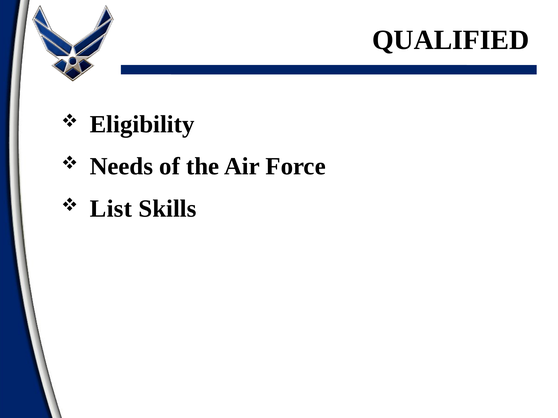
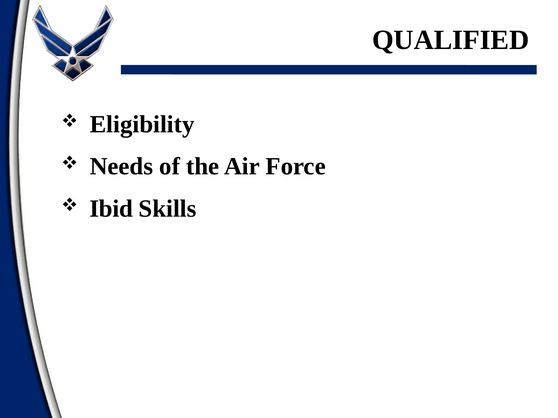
List: List -> Ibid
